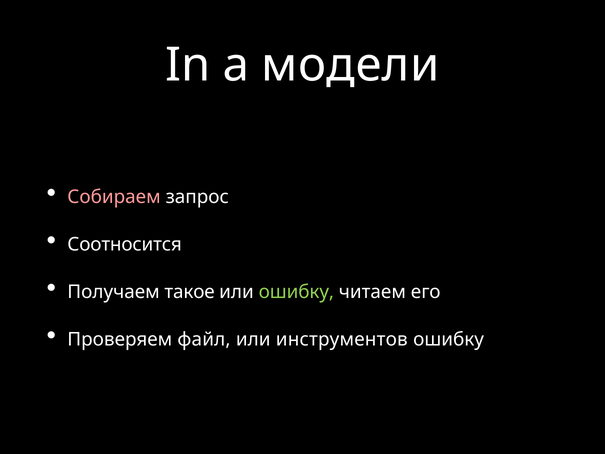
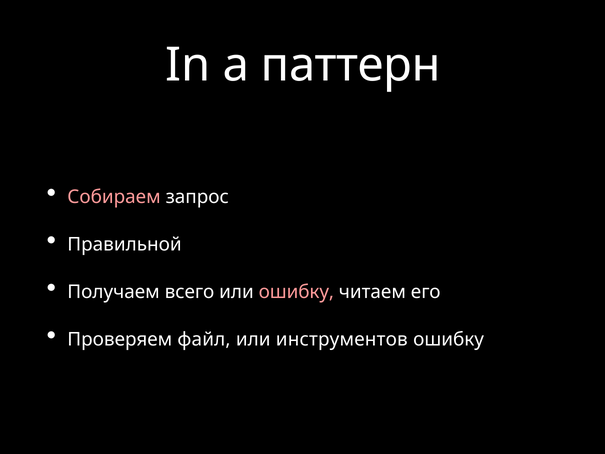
модели: модели -> паттерн
Соотносится: Соотносится -> Правильной
такое: такое -> всего
ошибку at (296, 292) colour: light green -> pink
